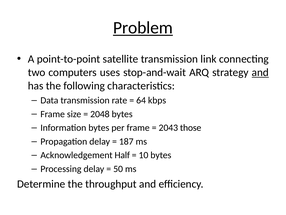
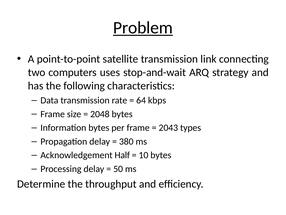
and at (260, 72) underline: present -> none
those: those -> types
187: 187 -> 380
